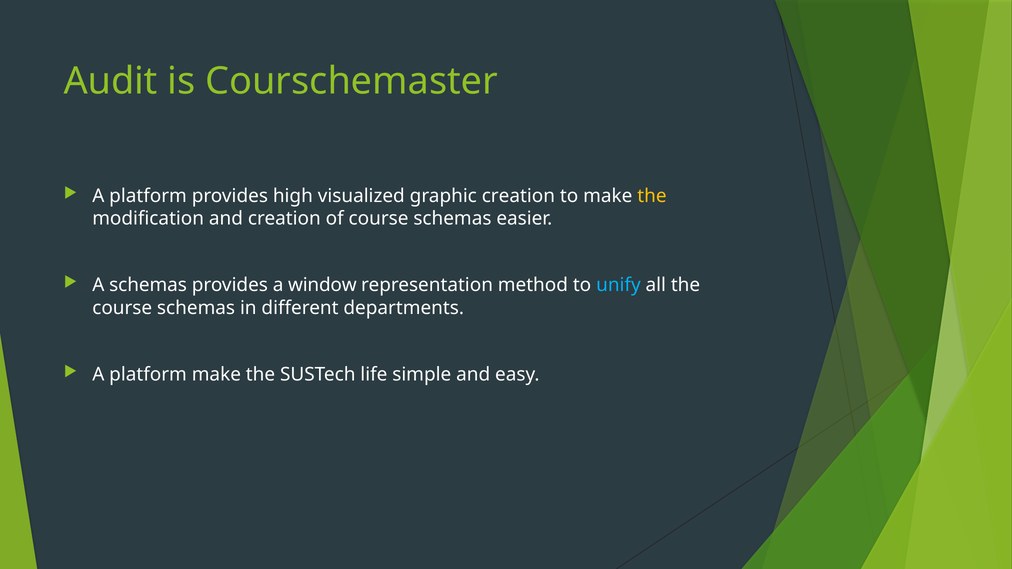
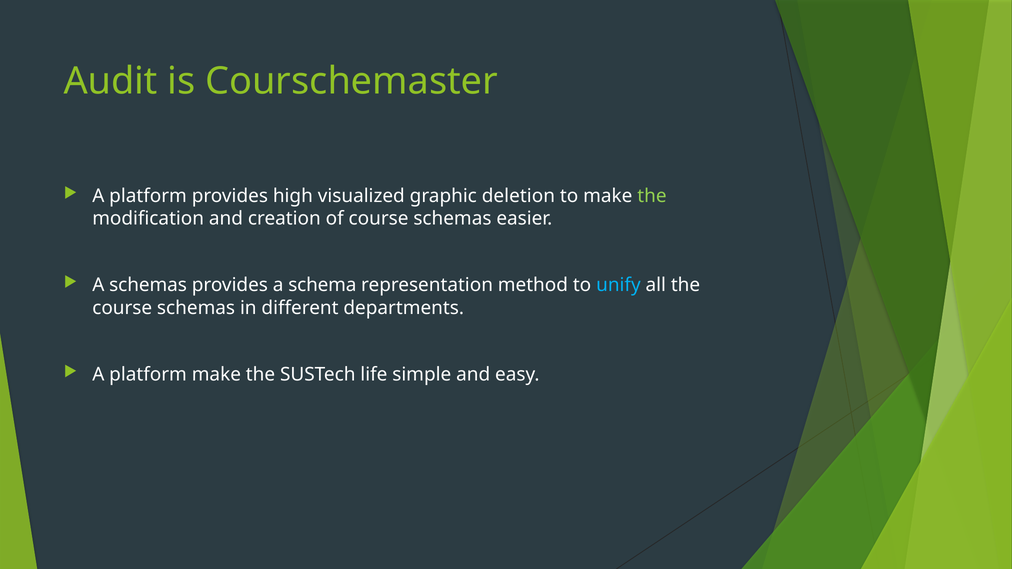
graphic creation: creation -> deletion
the at (652, 196) colour: yellow -> light green
window: window -> schema
